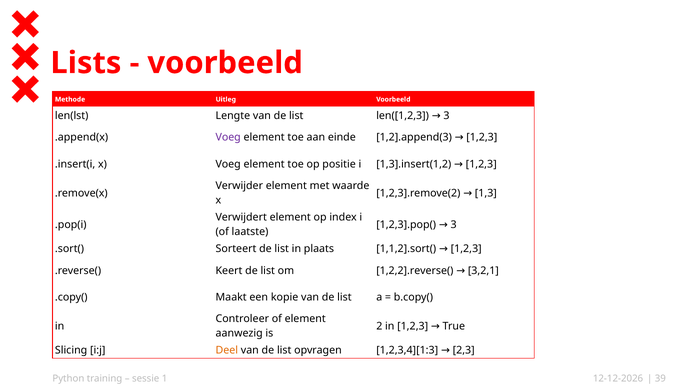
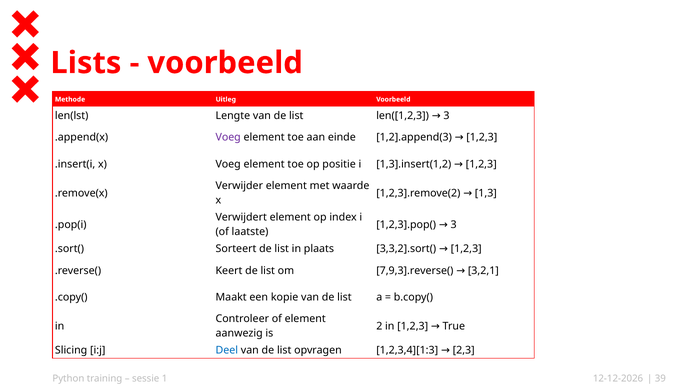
1,1,2].sort(: 1,1,2].sort( -> 3,3,2].sort(
1,2,2].reverse(: 1,2,2].reverse( -> 7,9,3].reverse(
Deel colour: orange -> blue
